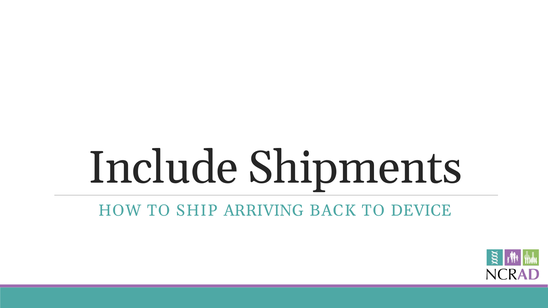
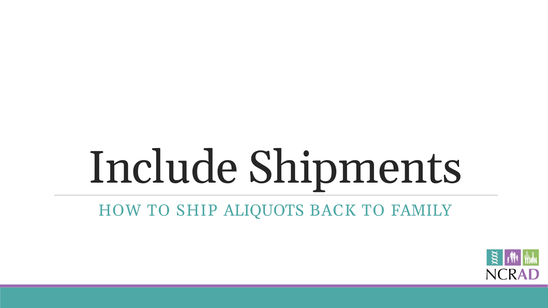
ARRIVING: ARRIVING -> ALIQUOTS
DEVICE: DEVICE -> FAMILY
